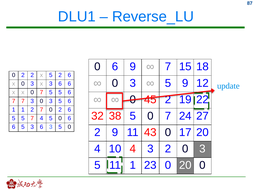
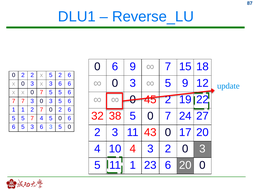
2 9: 9 -> 3
23 0: 0 -> 6
